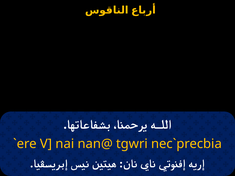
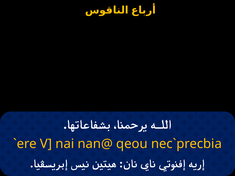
tgwri: tgwri -> qeou
